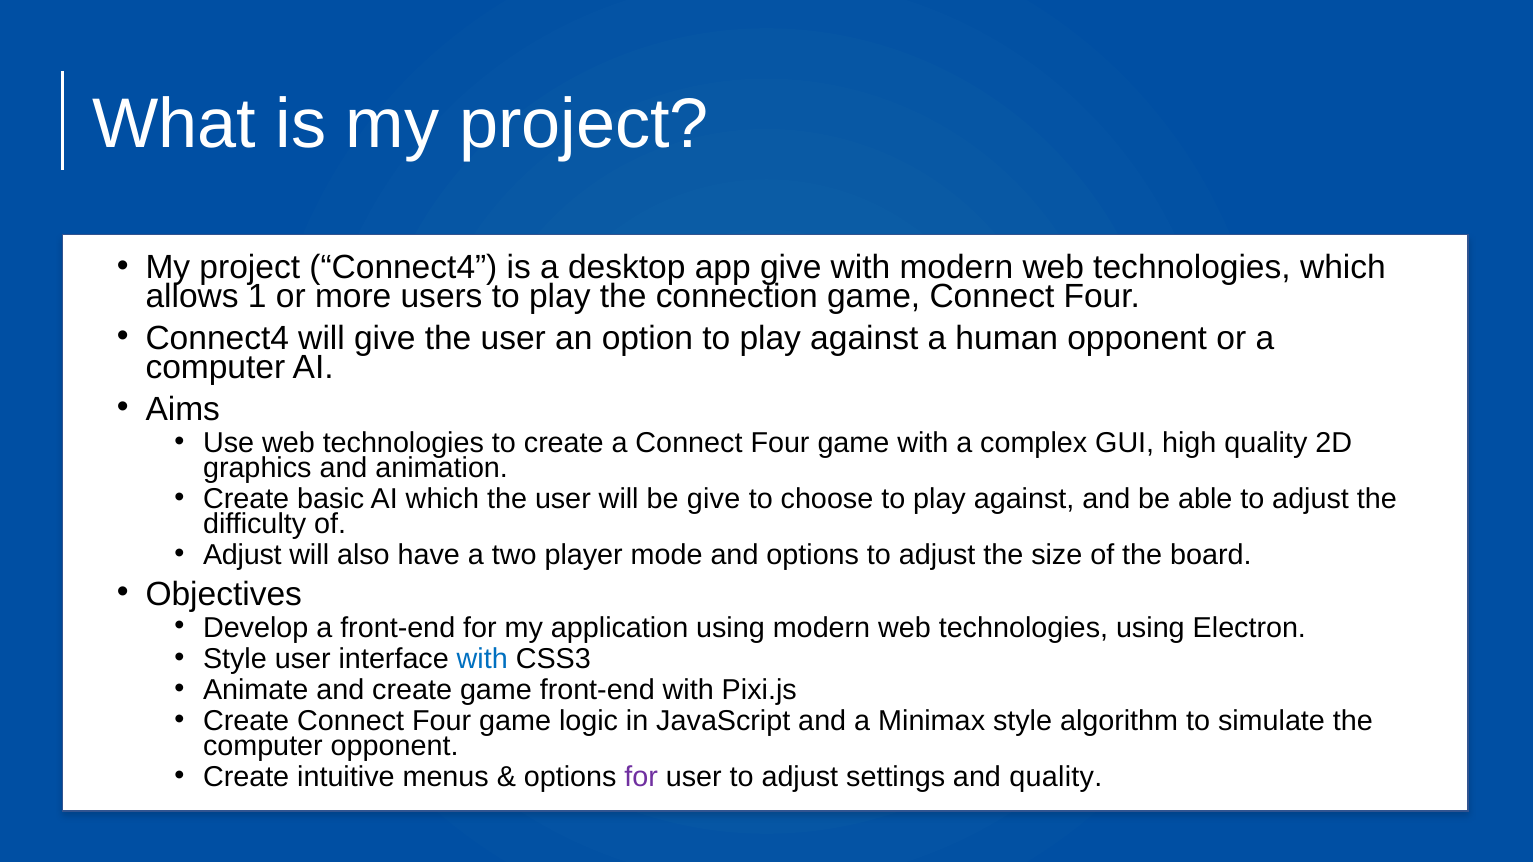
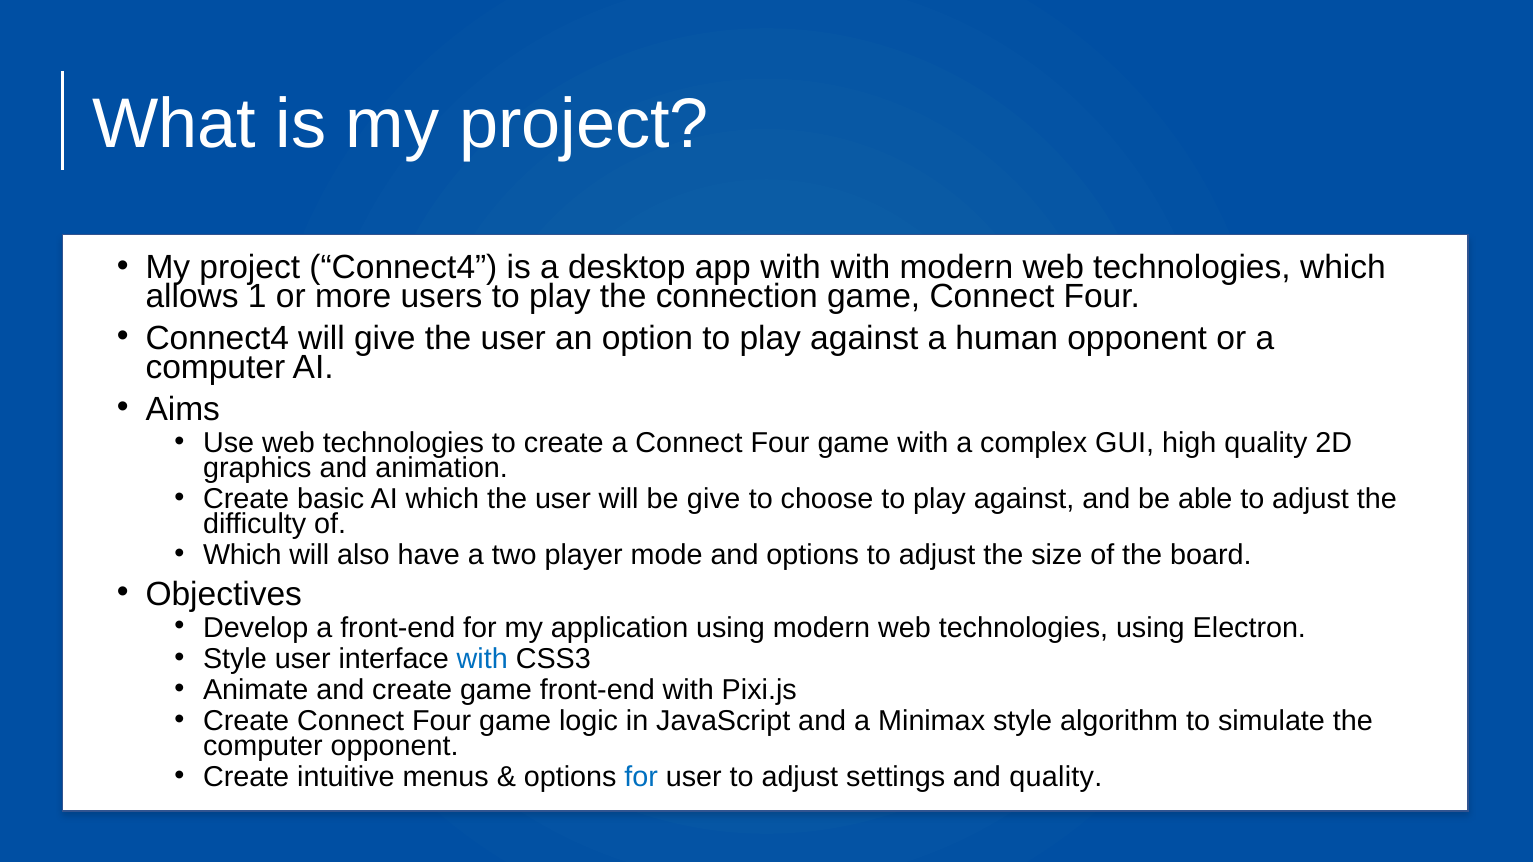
app give: give -> with
Adjust at (242, 555): Adjust -> Which
for at (641, 778) colour: purple -> blue
